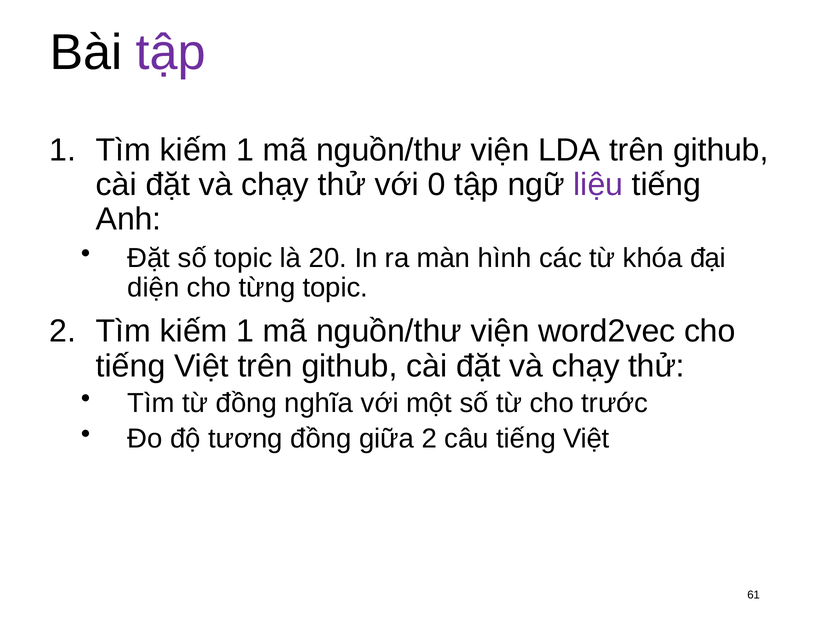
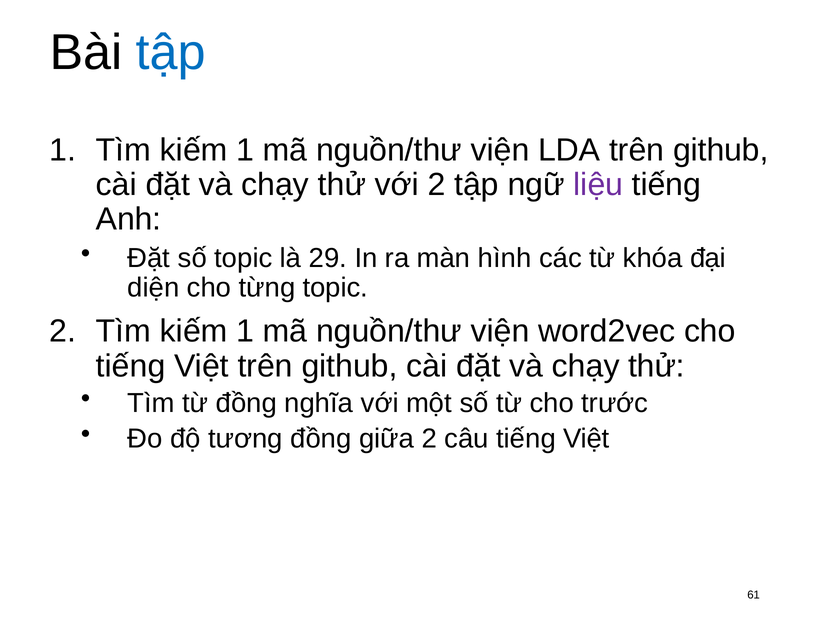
tập at (171, 53) colour: purple -> blue
với 0: 0 -> 2
20: 20 -> 29
